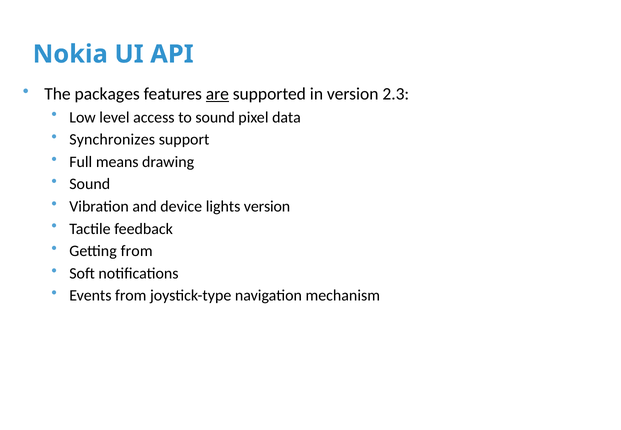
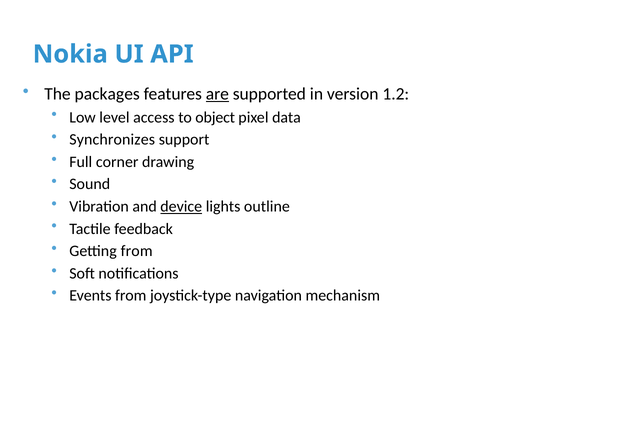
2.3: 2.3 -> 1.2
to sound: sound -> object
means: means -> corner
device underline: none -> present
lights version: version -> outline
